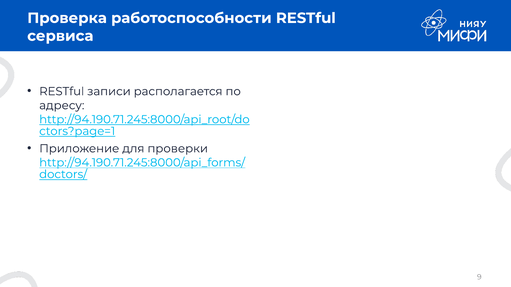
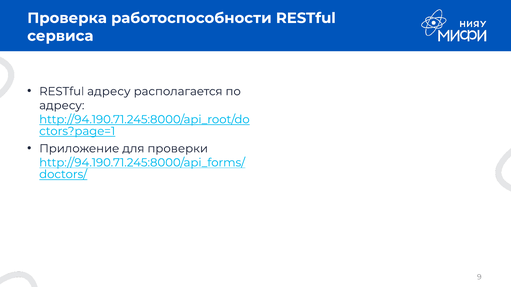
RESTful записи: записи -> адресу
